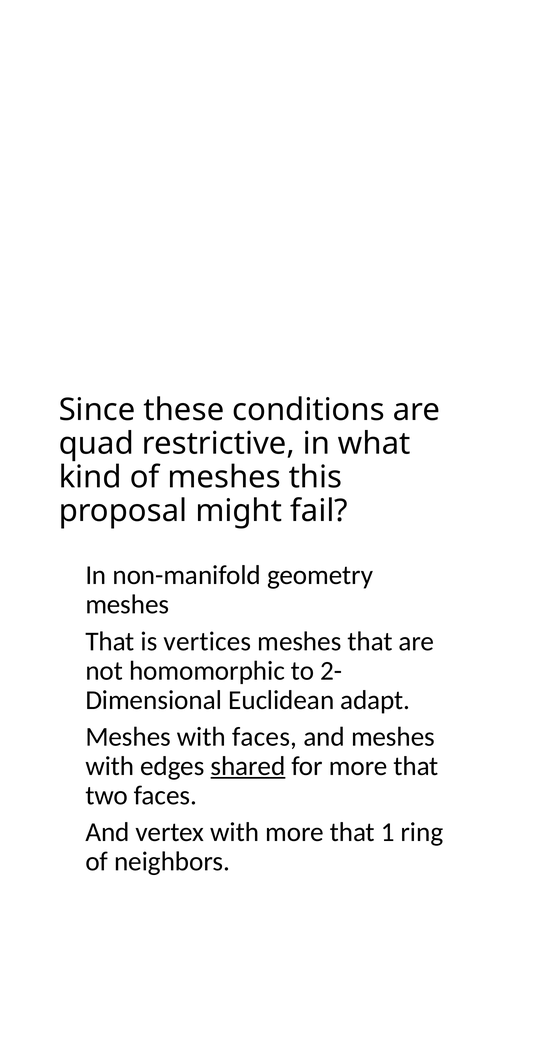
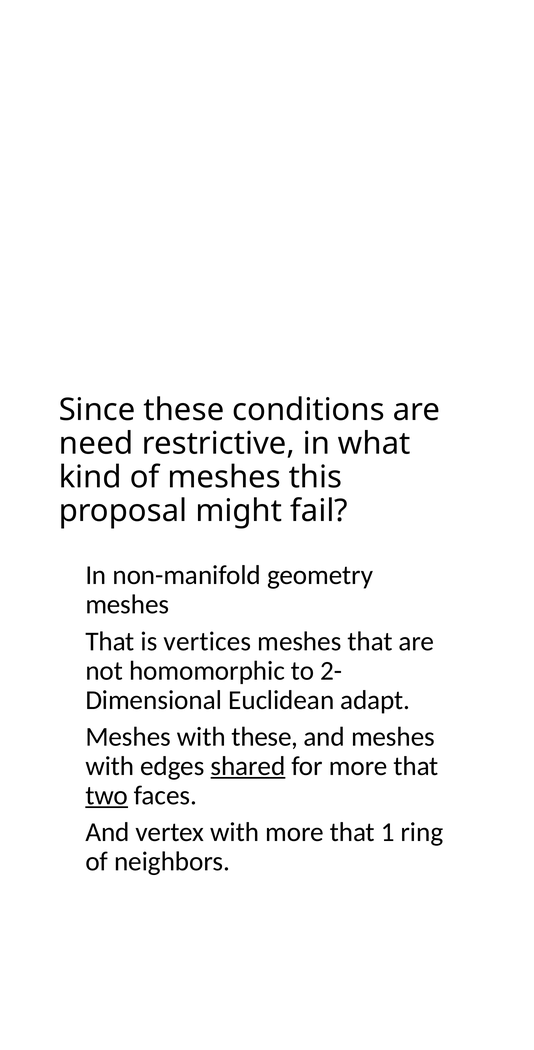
quad: quad -> need
with faces: faces -> these
two underline: none -> present
